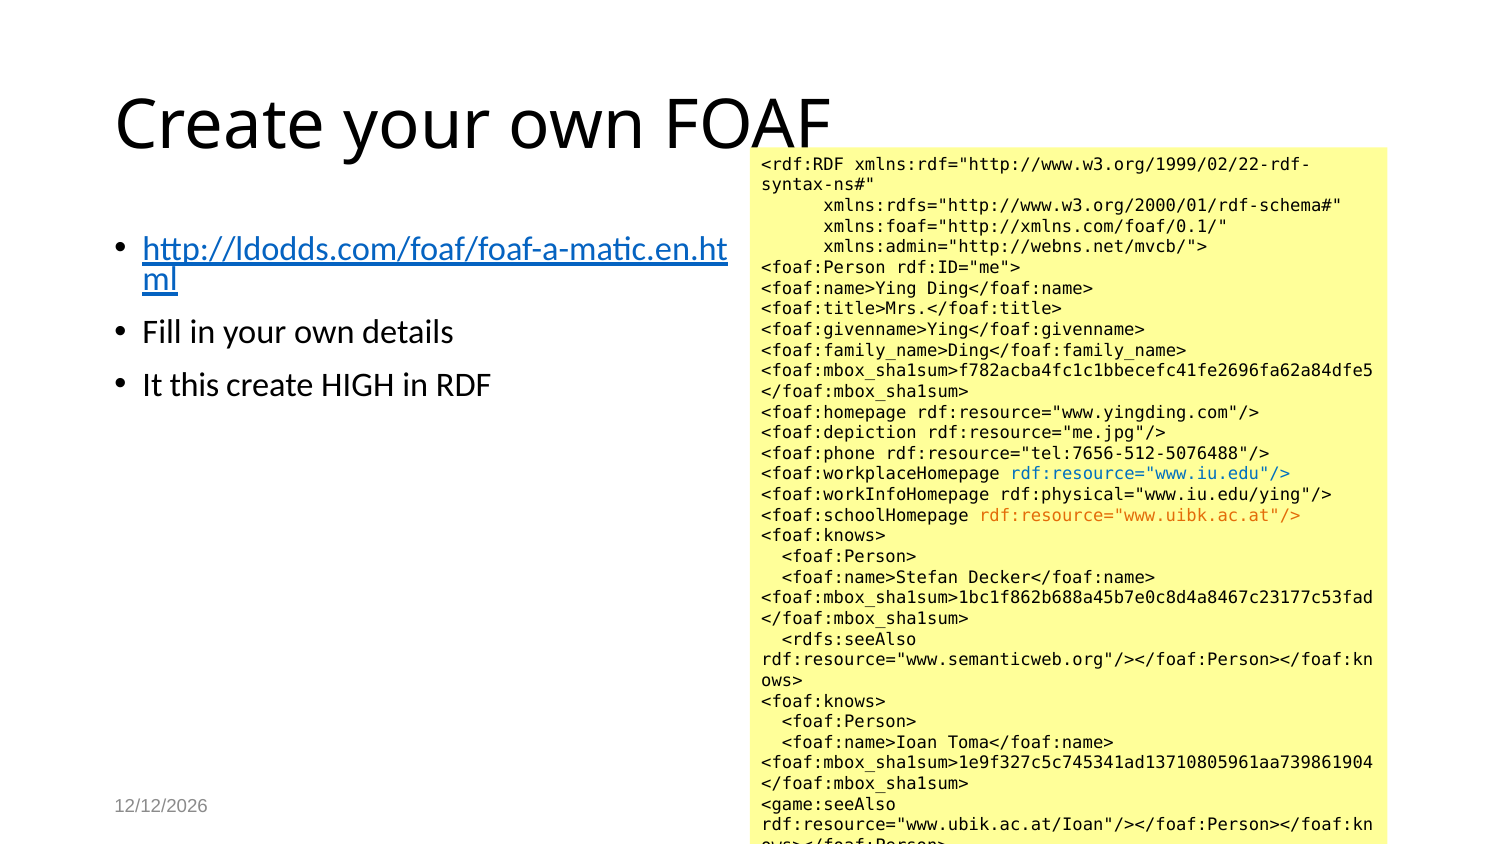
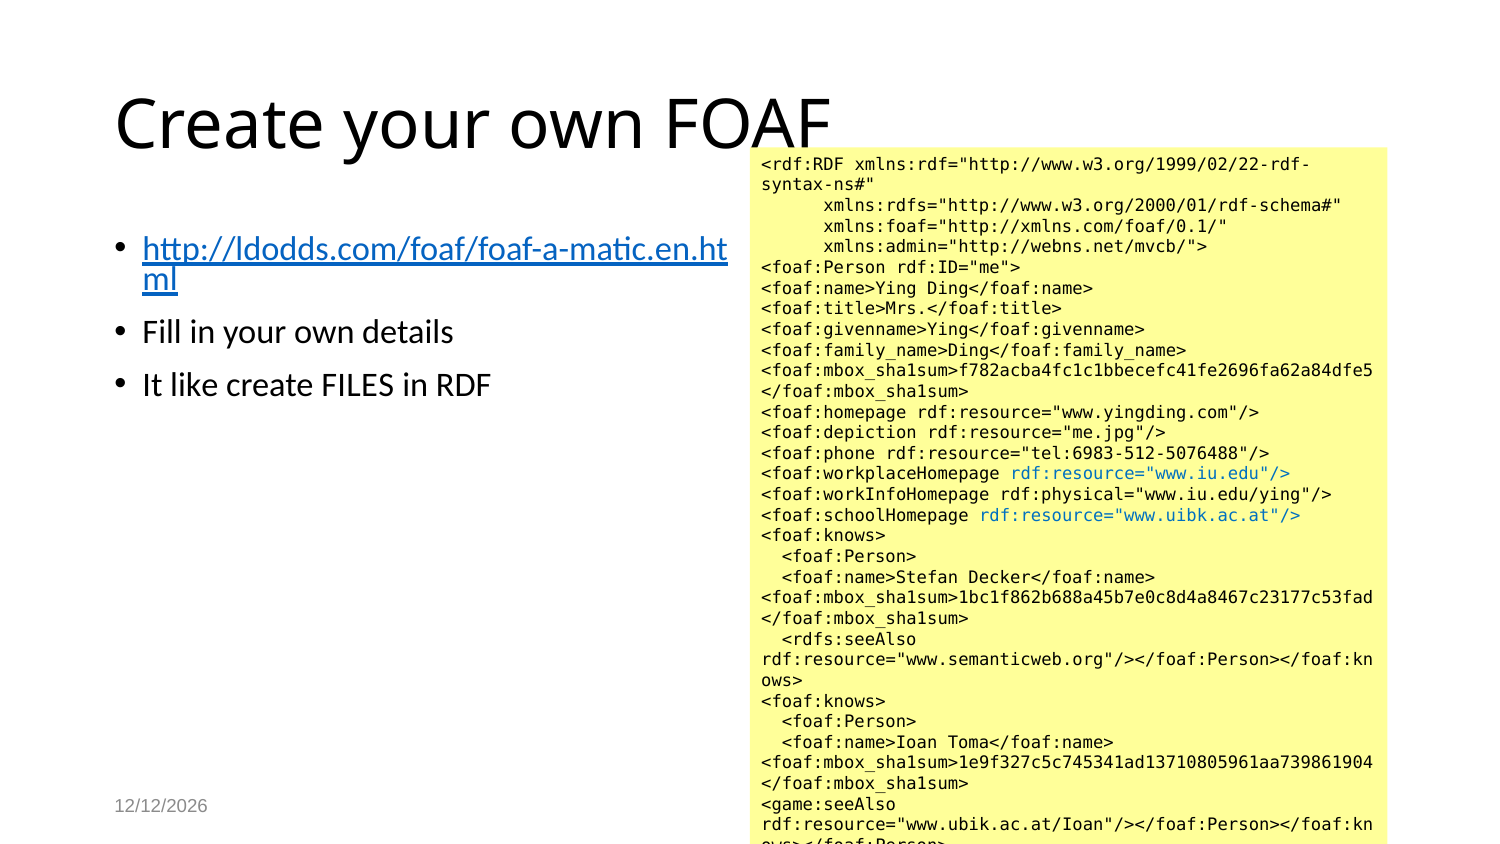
this: this -> like
HIGH: HIGH -> FILES
rdf:resource="tel:7656-512-5076488"/>: rdf:resource="tel:7656-512-5076488"/> -> rdf:resource="tel:6983-512-5076488"/>
rdf:resource="www.uibk.ac.at"/> colour: orange -> blue
